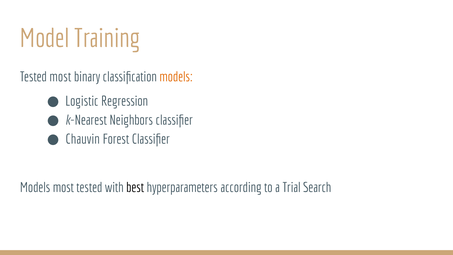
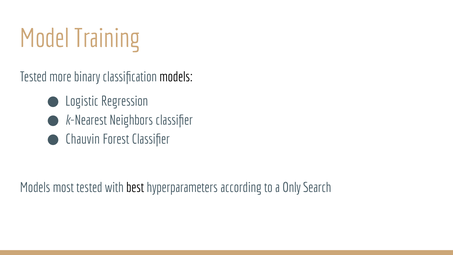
Tested most: most -> more
models at (176, 77) colour: orange -> black
Trial: Trial -> Only
